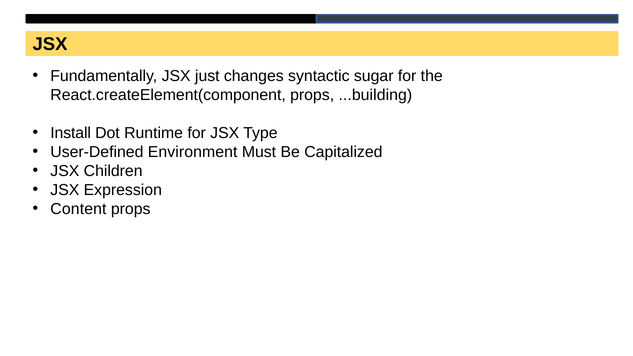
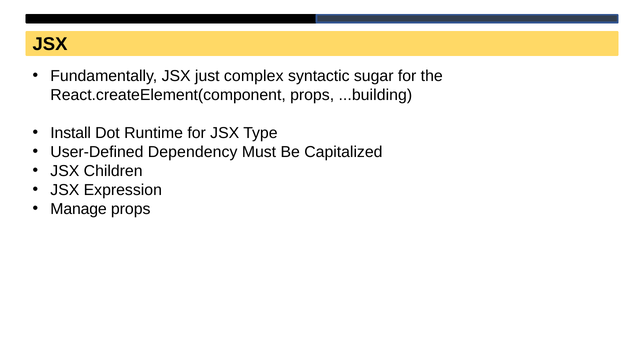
changes: changes -> complex
Environment: Environment -> Dependency
Content: Content -> Manage
